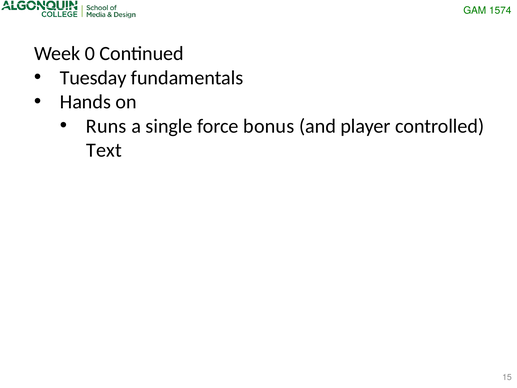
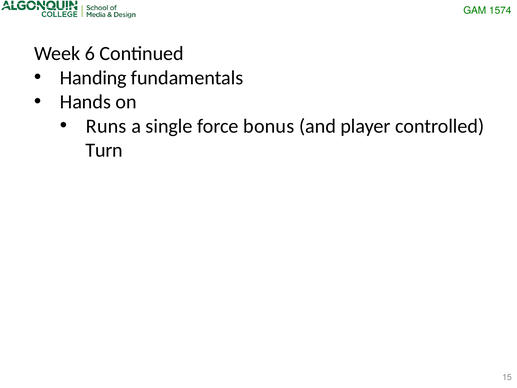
0: 0 -> 6
Tuesday: Tuesday -> Handing
Text: Text -> Turn
